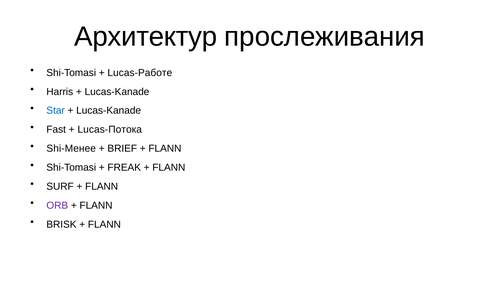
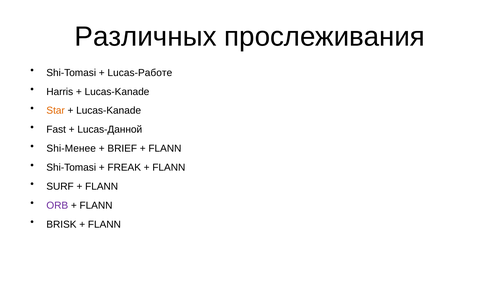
Архитектур: Архитектур -> Различных
Star colour: blue -> orange
Lucas-Потока: Lucas-Потока -> Lucas-Данной
